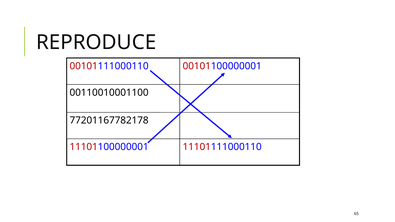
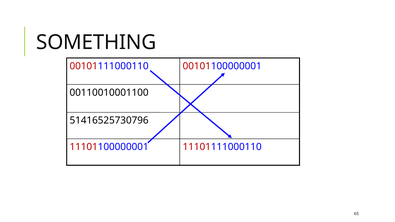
REPRODUCE: REPRODUCE -> SOMETHING
77201167782178: 77201167782178 -> 51416525730796
